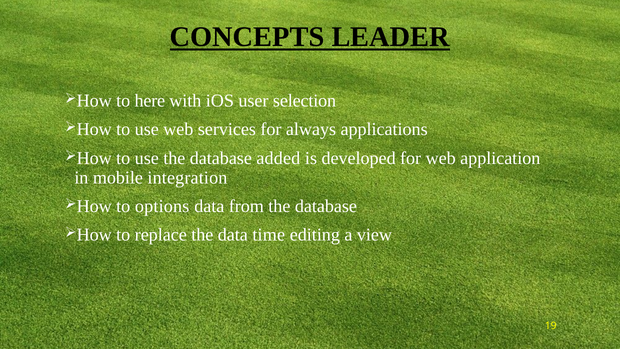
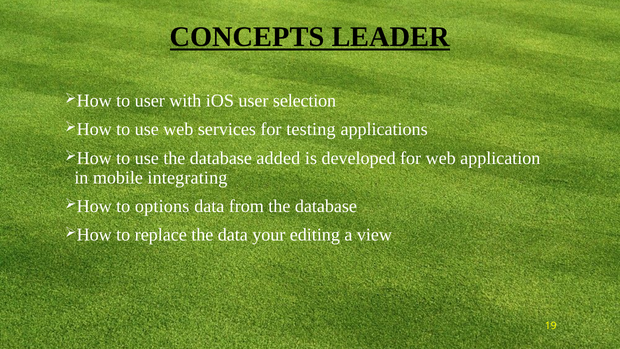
to here: here -> user
always: always -> testing
integration: integration -> integrating
time: time -> your
